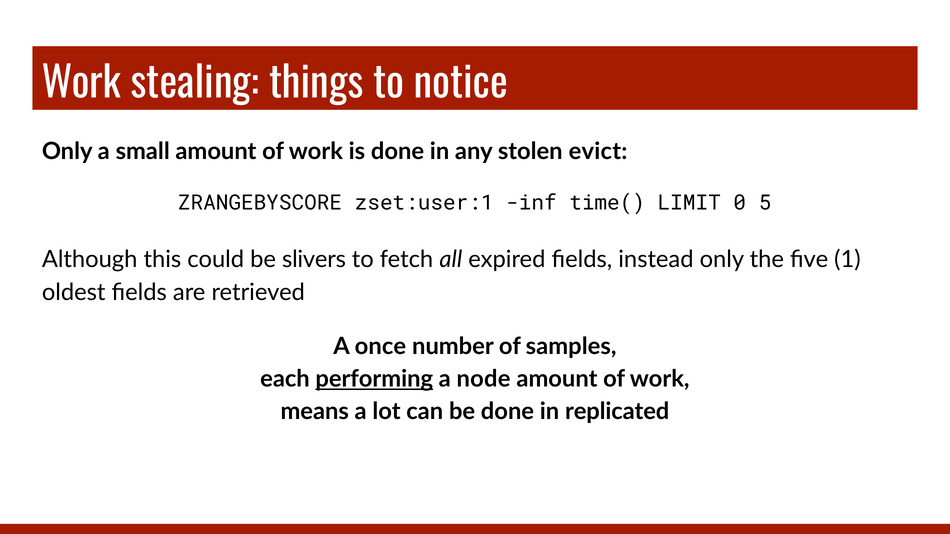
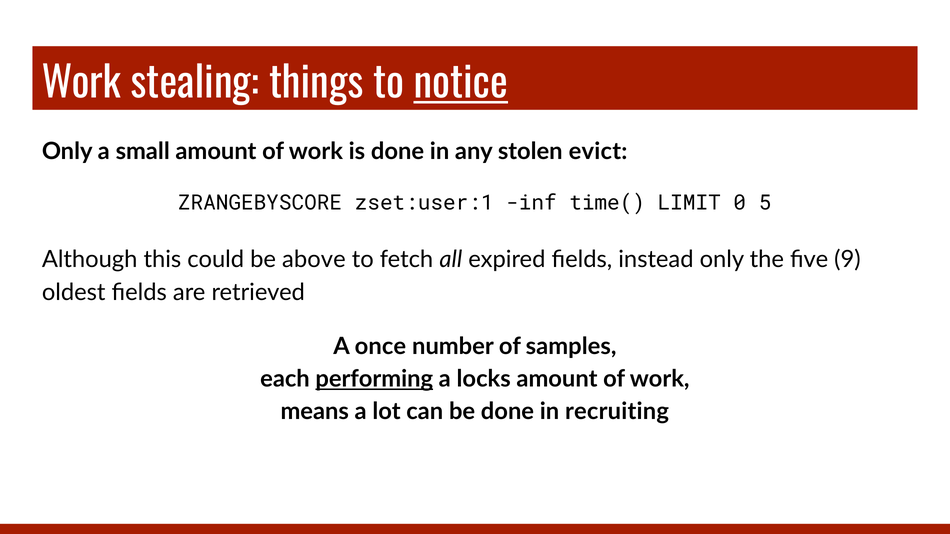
notice underline: none -> present
slivers: slivers -> above
1: 1 -> 9
node: node -> locks
replicated: replicated -> recruiting
